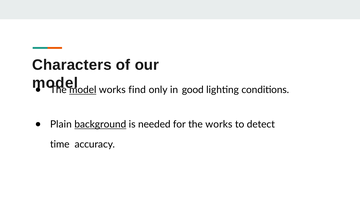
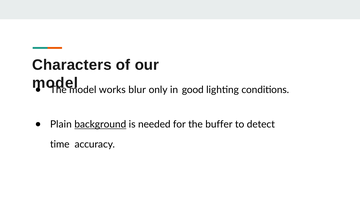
model at (83, 90) underline: present -> none
find: find -> blur
the works: works -> buffer
